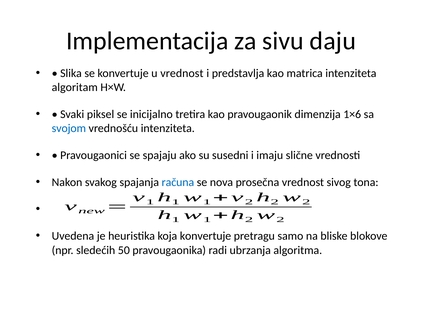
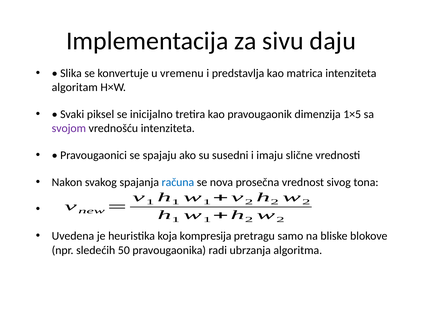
u vrednost: vrednost -> vremenu
1×6: 1×6 -> 1×5
svojom colour: blue -> purple
koja konvertuje: konvertuje -> kompresija
